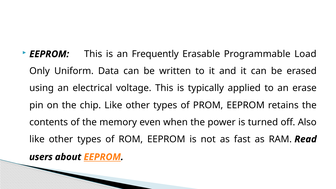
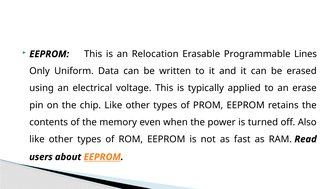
Frequently: Frequently -> Relocation
Load: Load -> Lines
